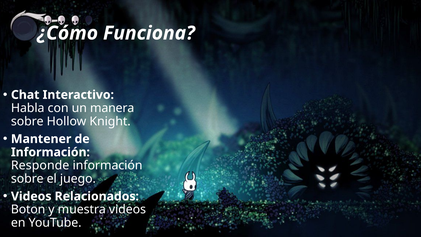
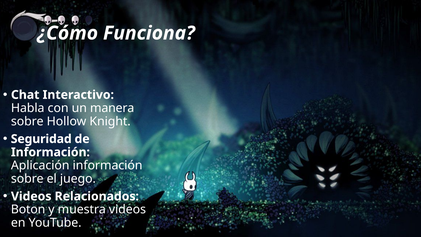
Mantener: Mantener -> Seguridad
Responde: Responde -> Aplicación
